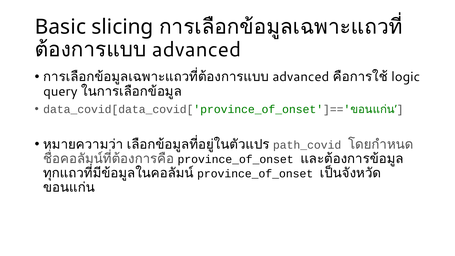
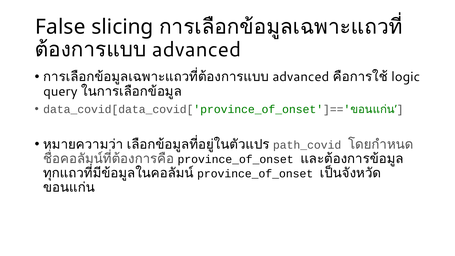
Basic: Basic -> False
